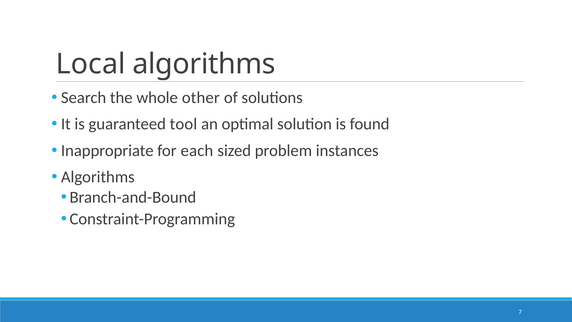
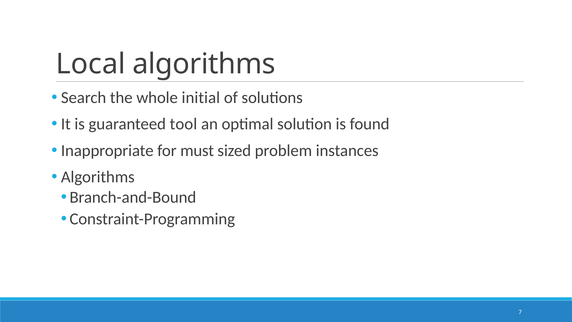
other: other -> initial
each: each -> must
